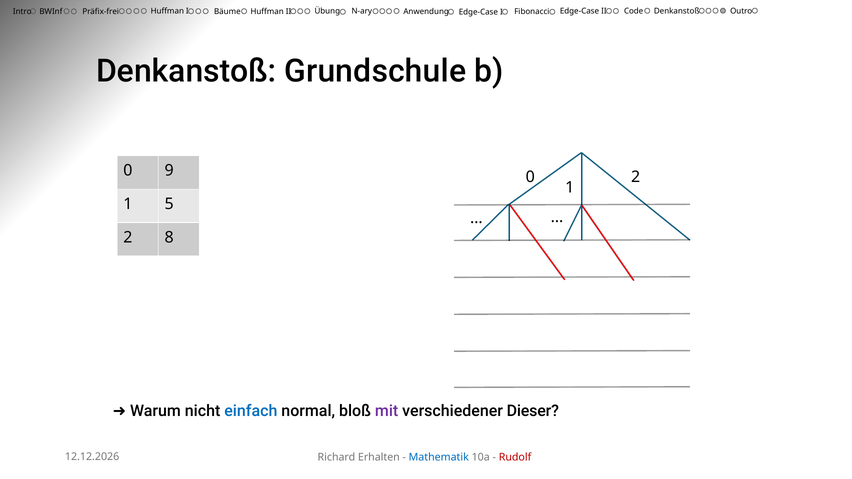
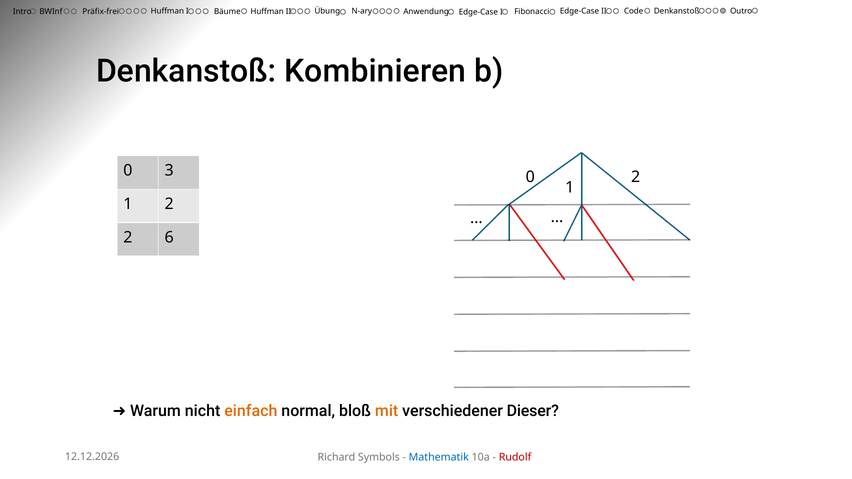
Grundschule: Grundschule -> Kombinieren
9: 9 -> 3
1 5: 5 -> 2
8: 8 -> 6
einfach colour: blue -> orange
mit colour: purple -> orange
Erhalten: Erhalten -> Symbols
